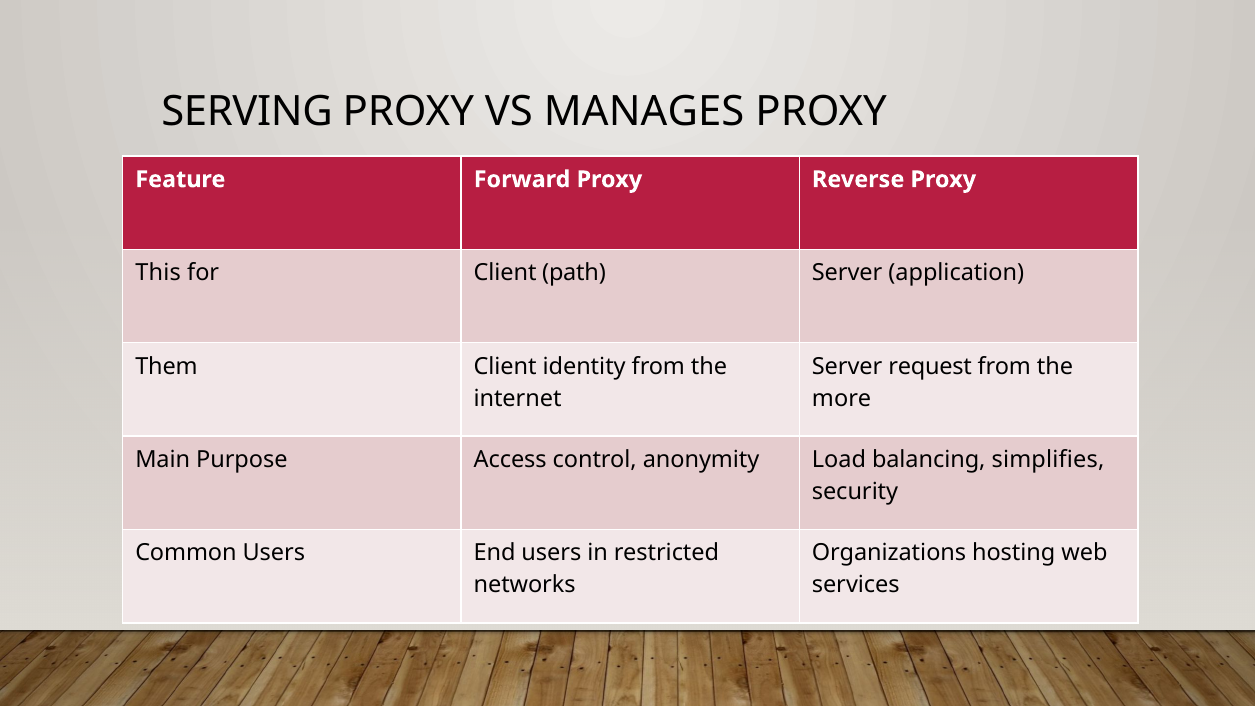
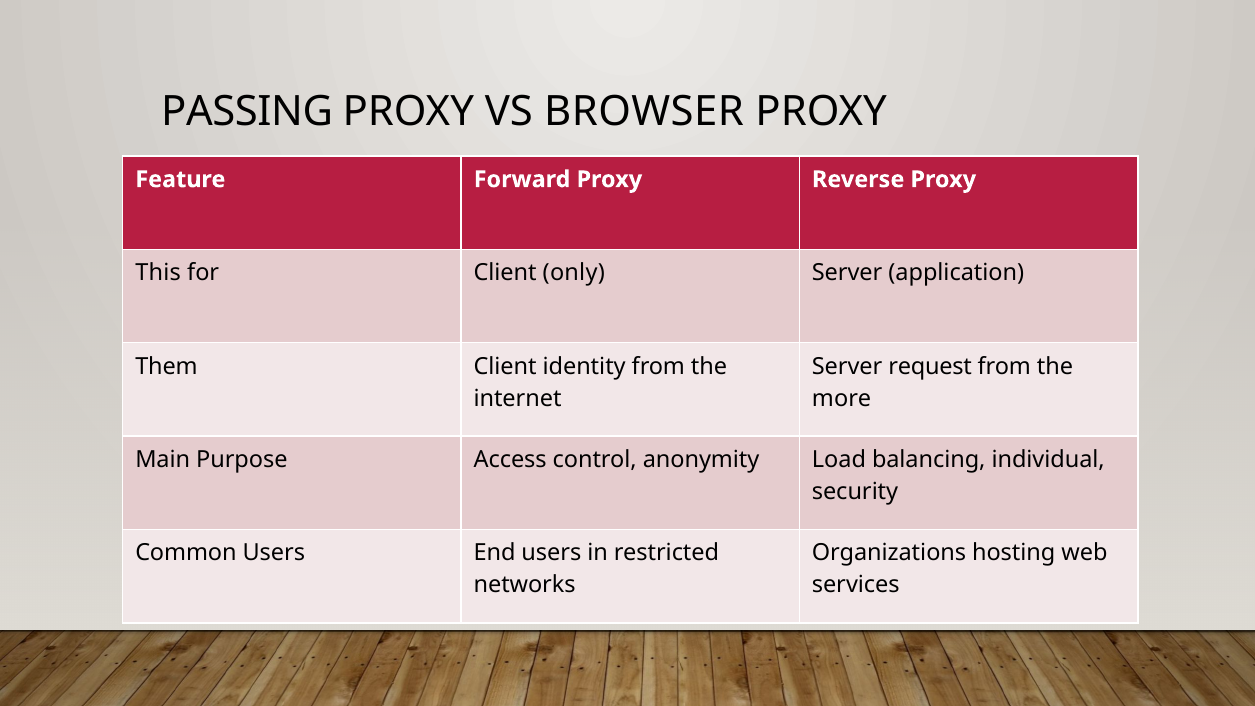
SERVING: SERVING -> PASSING
MANAGES: MANAGES -> BROWSER
path: path -> only
simplifies: simplifies -> individual
